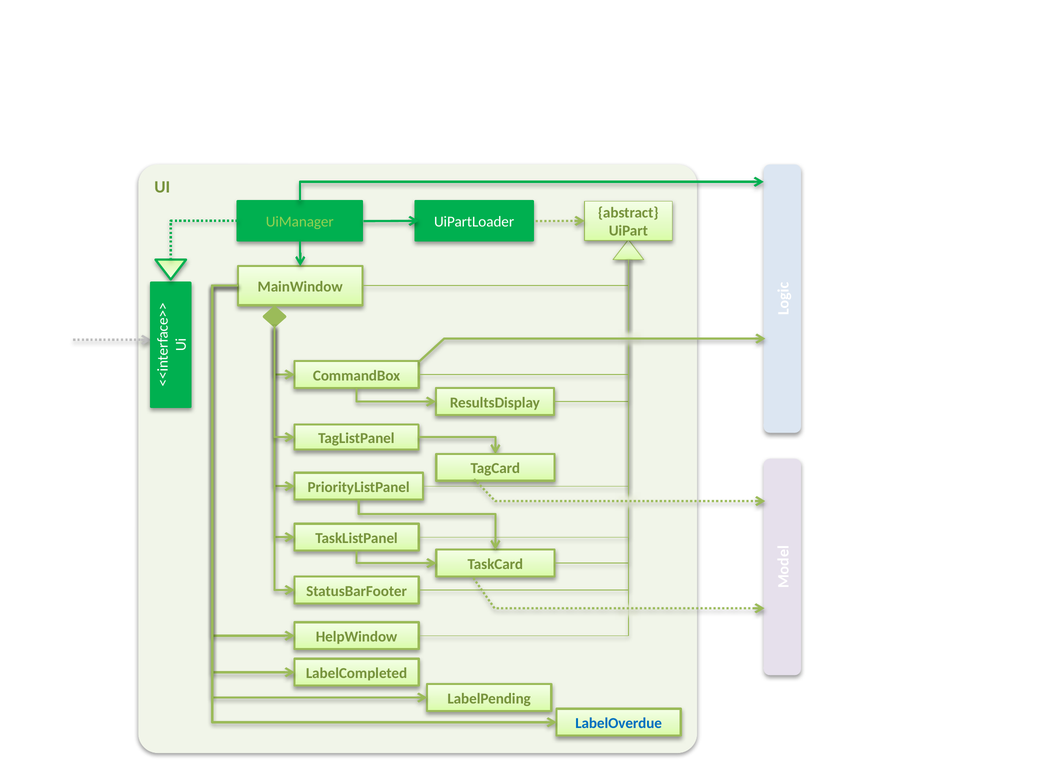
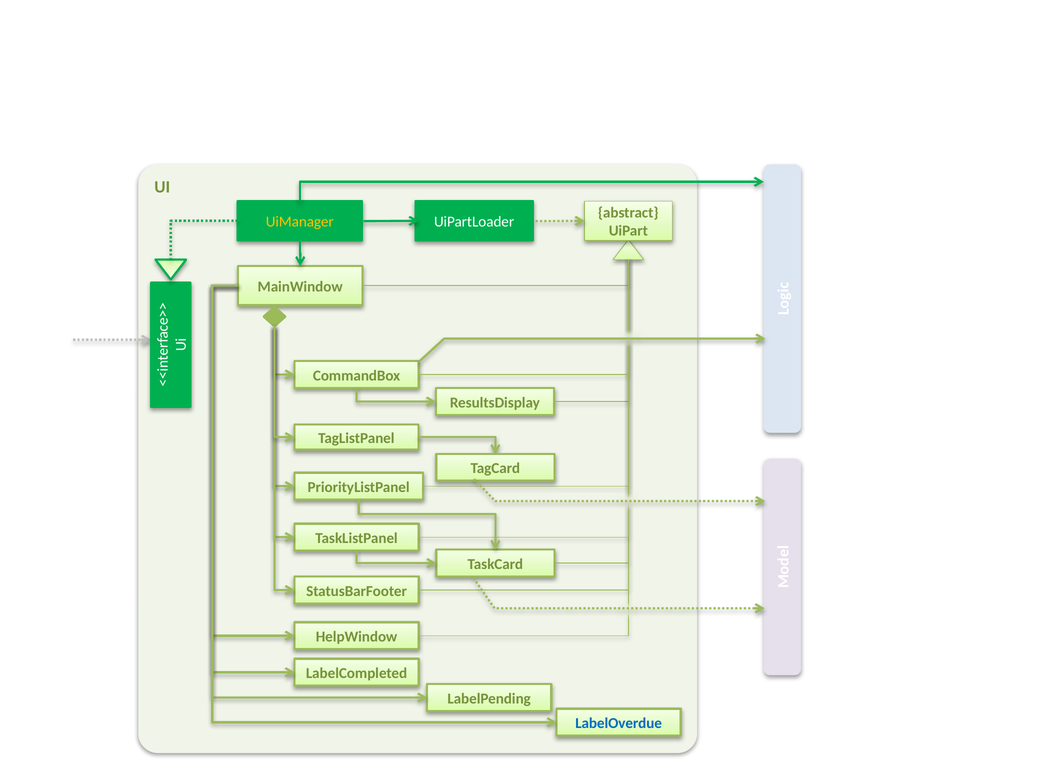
UiManager colour: light green -> yellow
